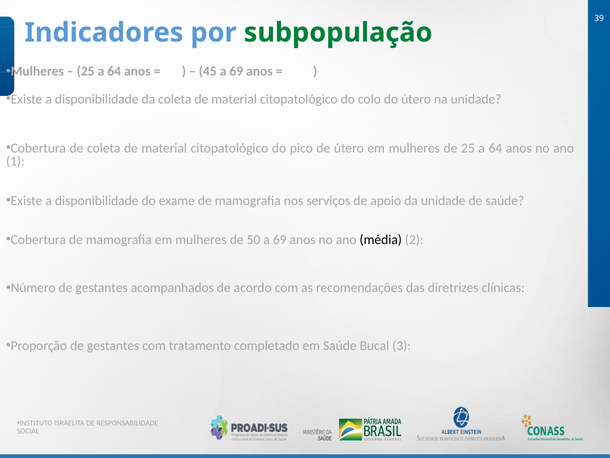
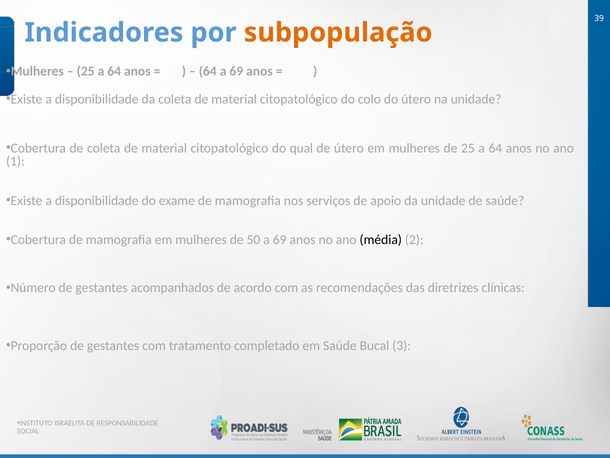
subpopulação colour: green -> orange
45 at (208, 71): 45 -> 64
pico: pico -> qual
